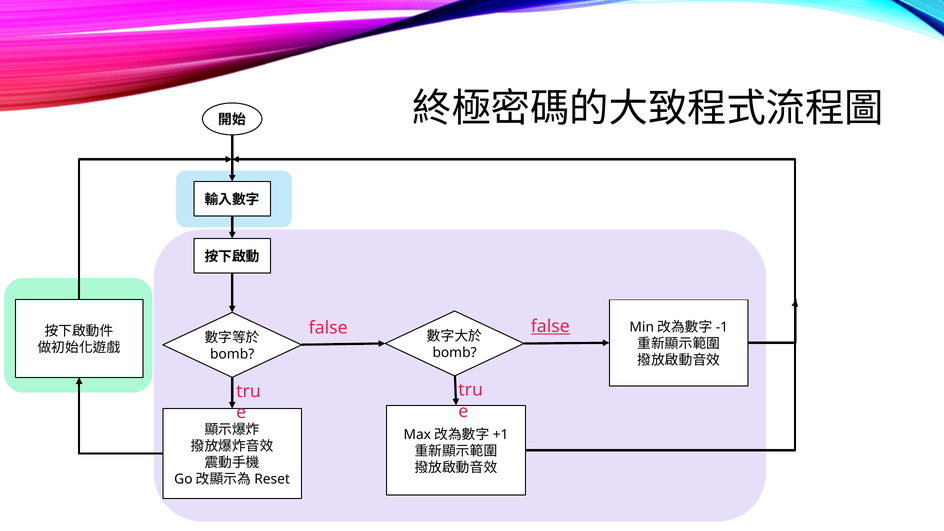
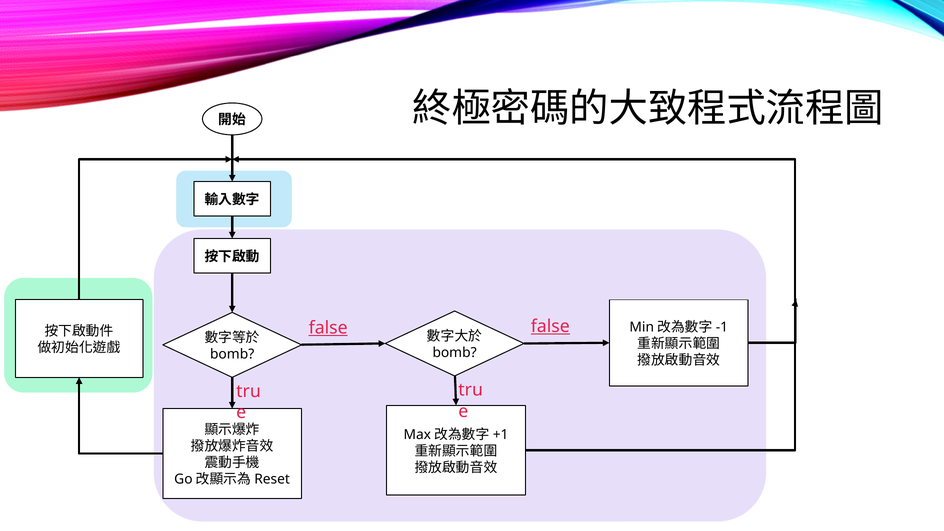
false at (328, 328) underline: none -> present
